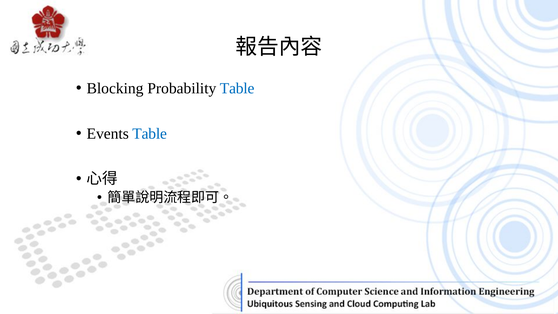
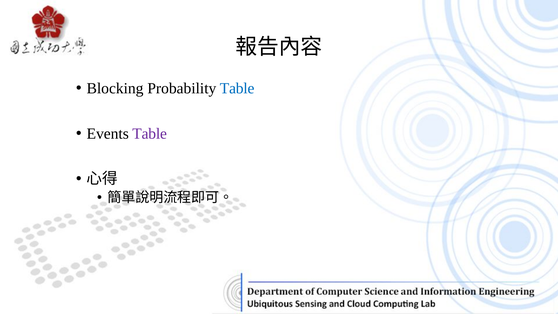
Table at (150, 134) colour: blue -> purple
